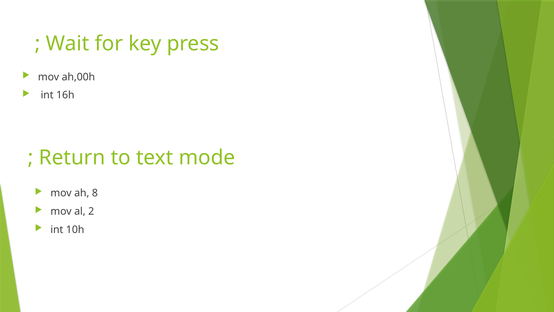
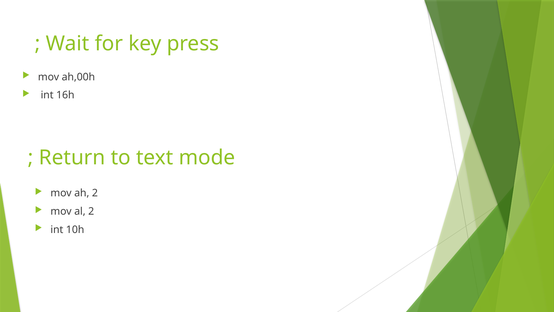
ah 8: 8 -> 2
